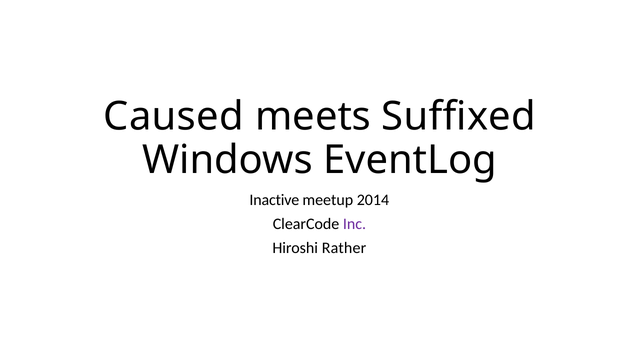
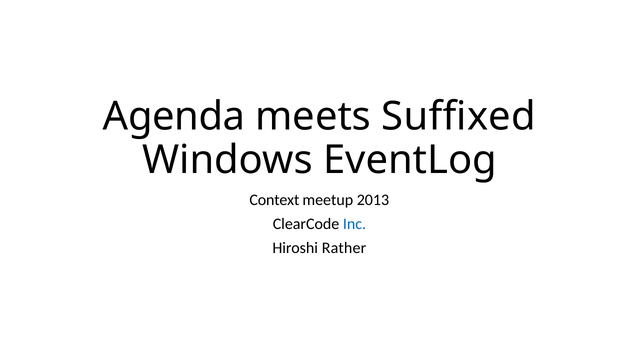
Caused: Caused -> Agenda
Inactive: Inactive -> Context
2014: 2014 -> 2013
Inc colour: purple -> blue
